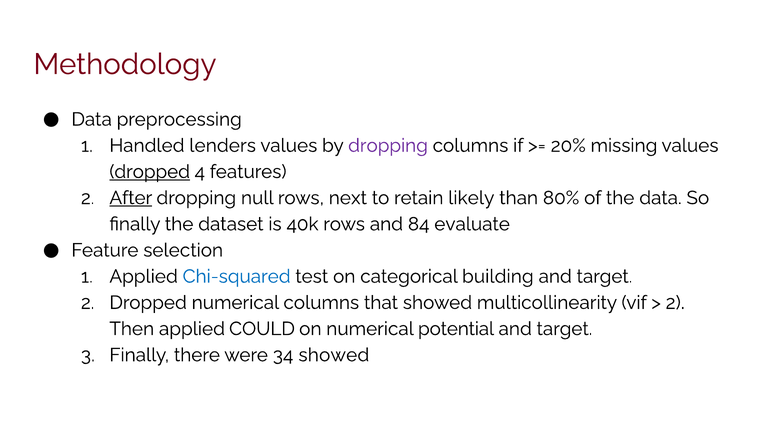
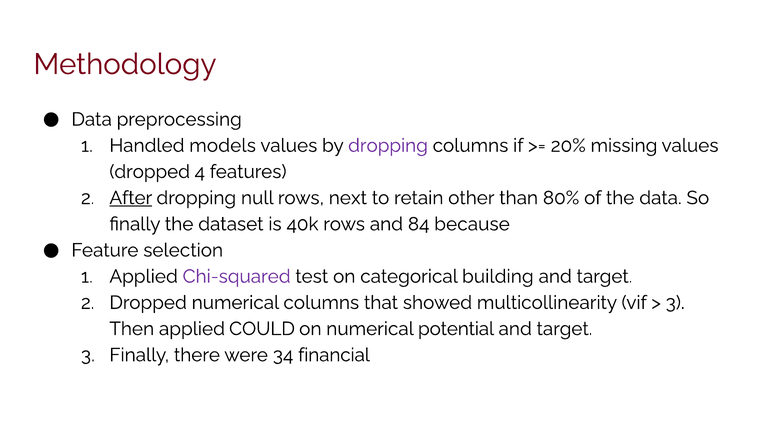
lenders: lenders -> models
dropped at (150, 172) underline: present -> none
likely: likely -> other
evaluate: evaluate -> because
Chi-squared colour: blue -> purple
2 at (675, 303): 2 -> 3
34 showed: showed -> financial
